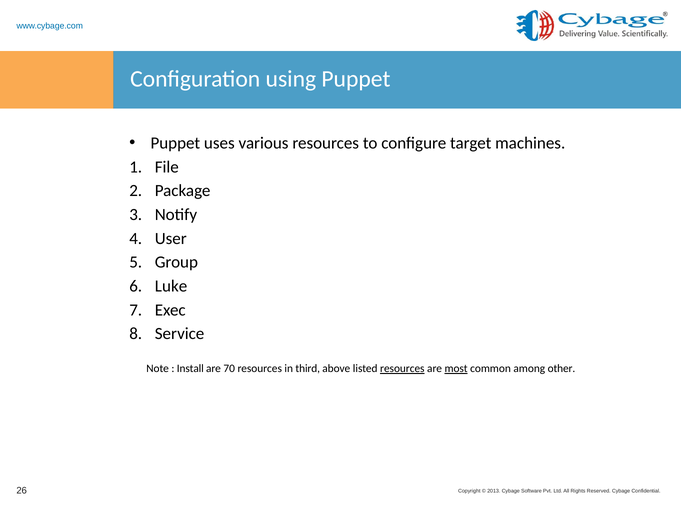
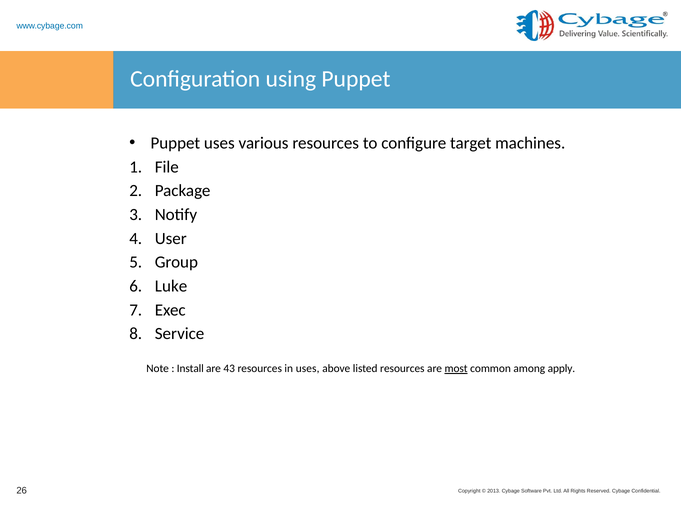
70: 70 -> 43
in third: third -> uses
resources at (402, 368) underline: present -> none
other: other -> apply
